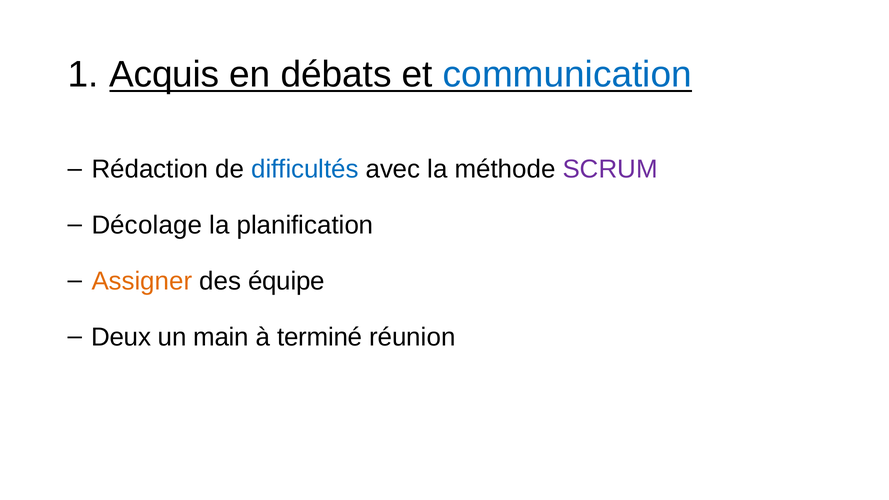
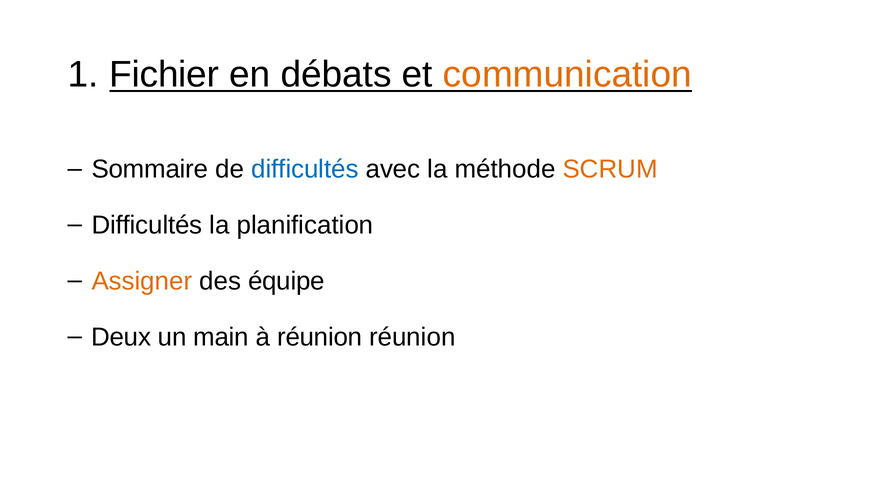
Acquis: Acquis -> Fichier
communication colour: blue -> orange
Rédaction: Rédaction -> Sommaire
SCRUM colour: purple -> orange
Décolage at (147, 225): Décolage -> Difficultés
à terminé: terminé -> réunion
